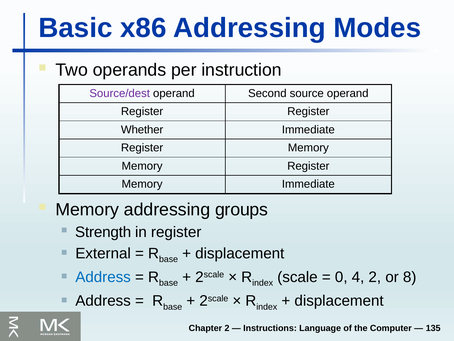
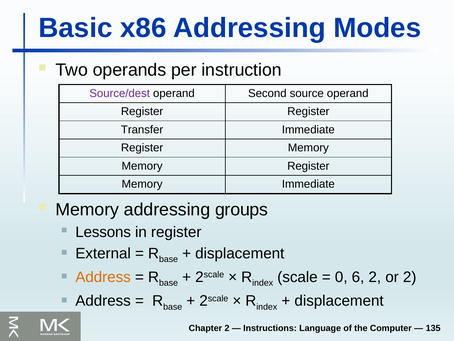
Whether: Whether -> Transfer
Strength: Strength -> Lessons
Address at (103, 277) colour: blue -> orange
4: 4 -> 6
or 8: 8 -> 2
